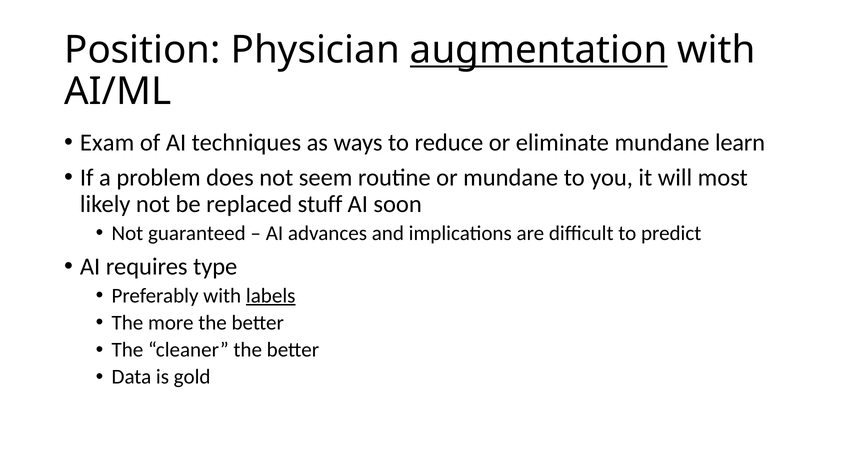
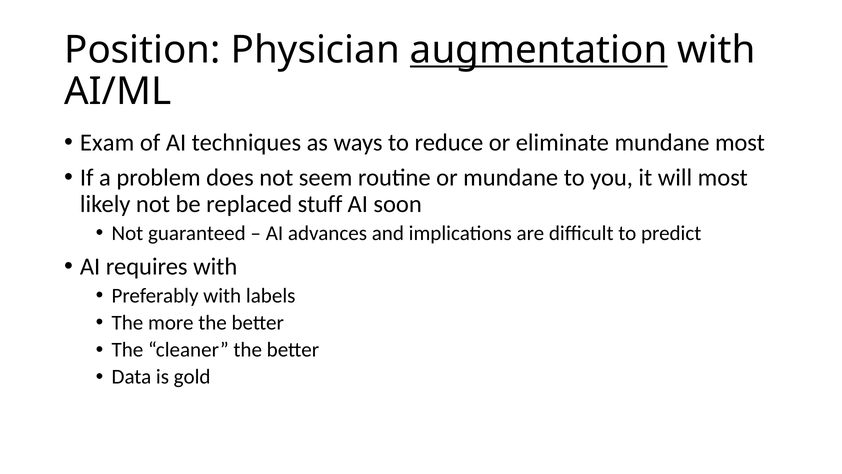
mundane learn: learn -> most
requires type: type -> with
labels underline: present -> none
